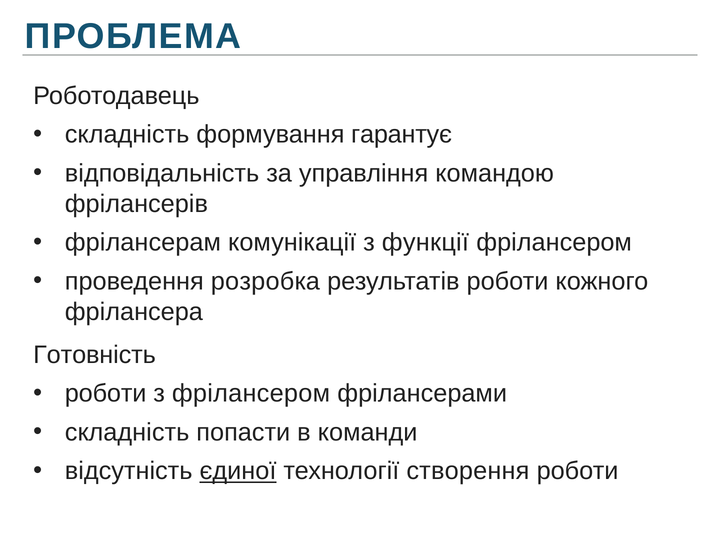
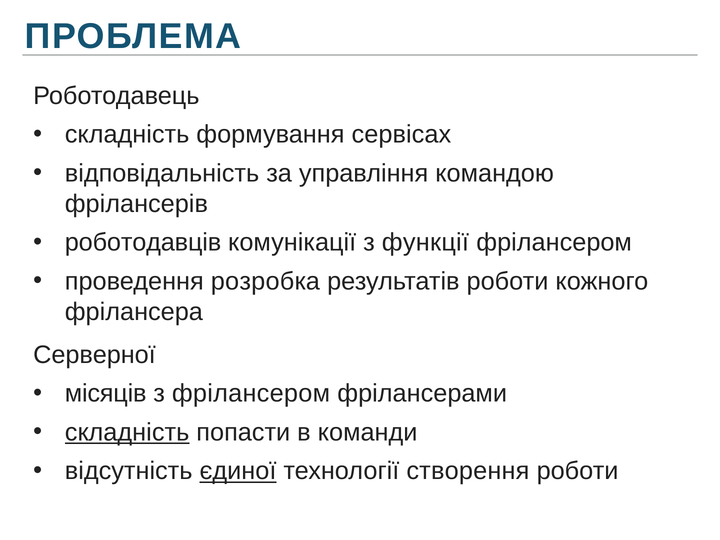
гарантує: гарантує -> сервісах
фрілансерам: фрілансерам -> роботодавців
Готовність: Готовність -> Серверної
роботи at (106, 394): роботи -> місяців
складність at (127, 432) underline: none -> present
